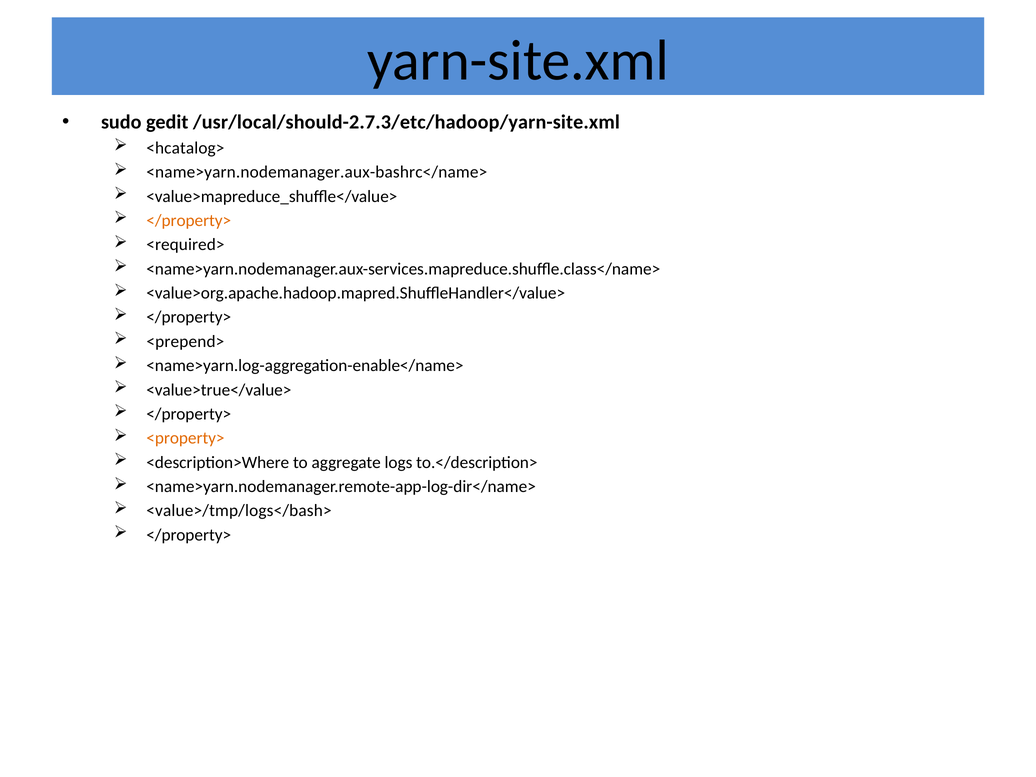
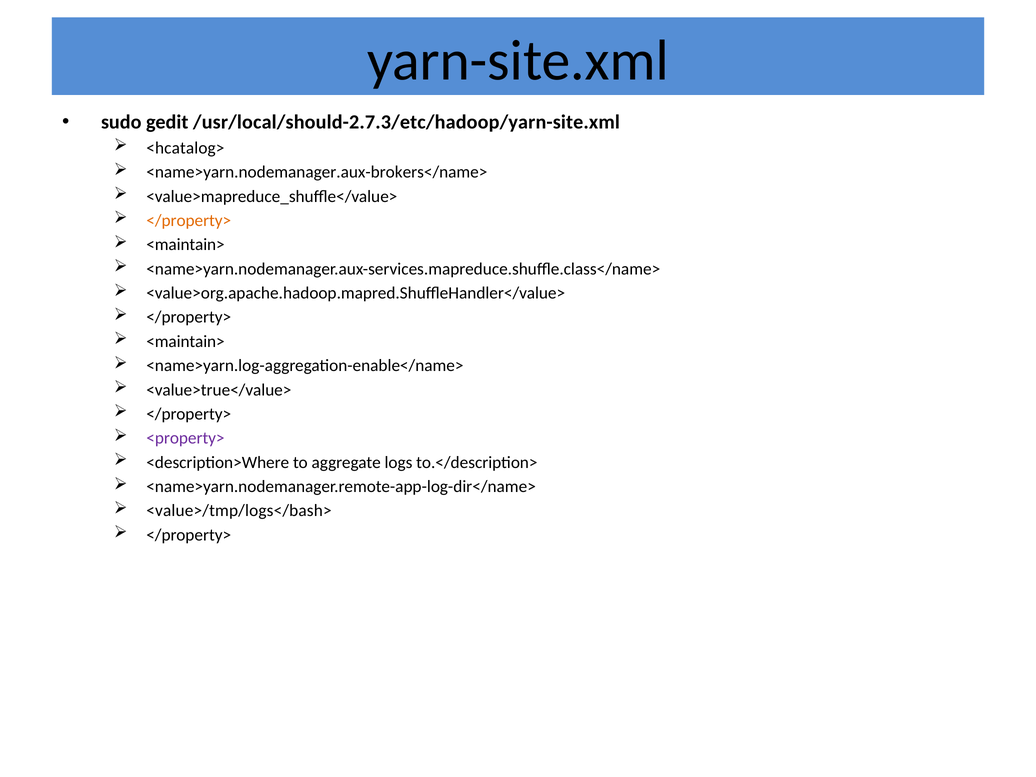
<name>yarn.nodemanager.aux-bashrc</name>: <name>yarn.nodemanager.aux-bashrc</name> -> <name>yarn.nodemanager.aux-brokers</name>
<required> at (185, 245): <required> -> <maintain>
<prepend> at (185, 341): <prepend> -> <maintain>
<property> colour: orange -> purple
